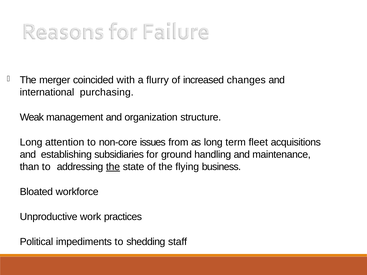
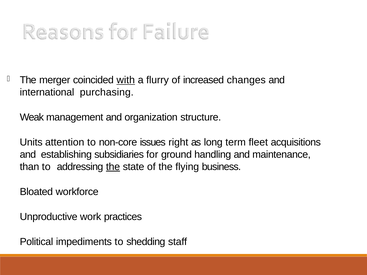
with underline: none -> present
Long at (31, 142): Long -> Units
from: from -> right
